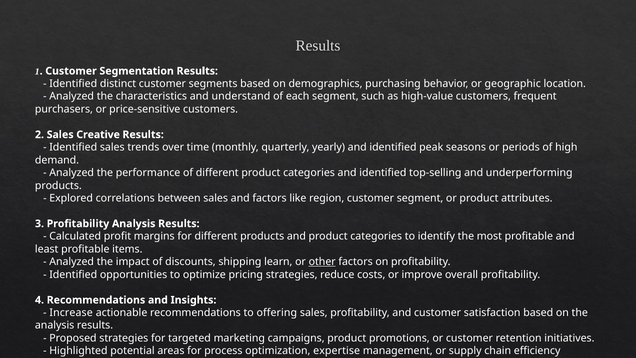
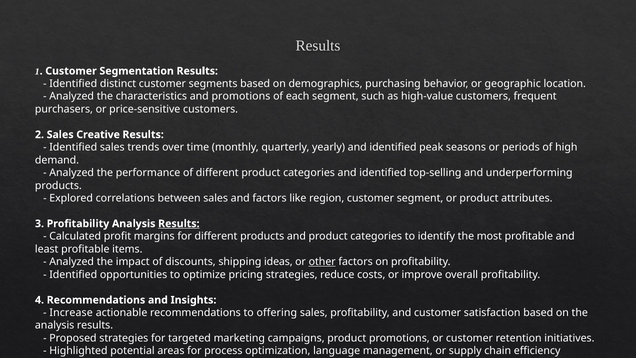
and understand: understand -> promotions
Results at (179, 224) underline: none -> present
learn: learn -> ideas
expertise: expertise -> language
